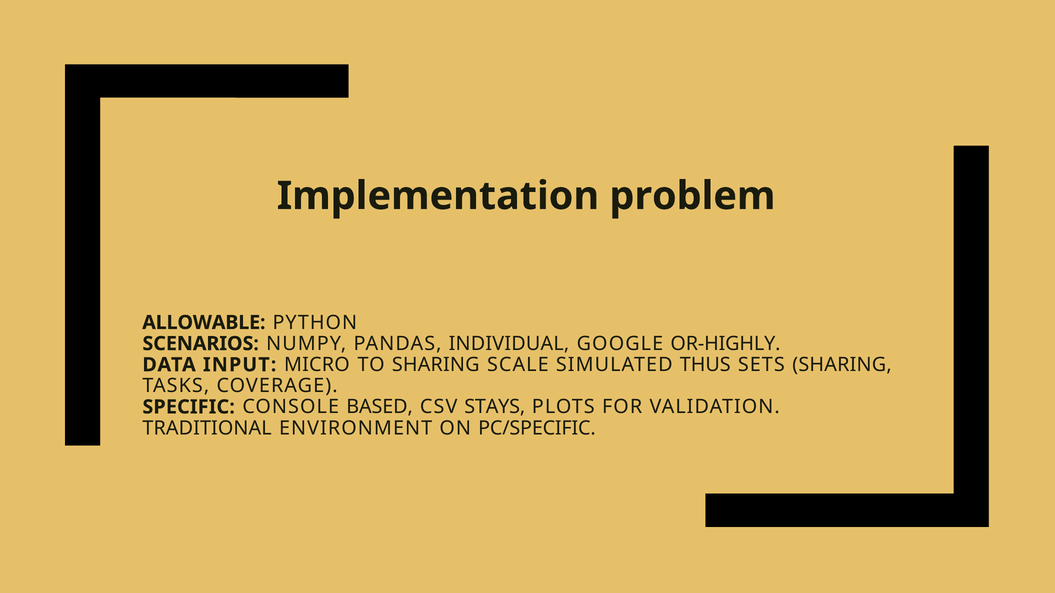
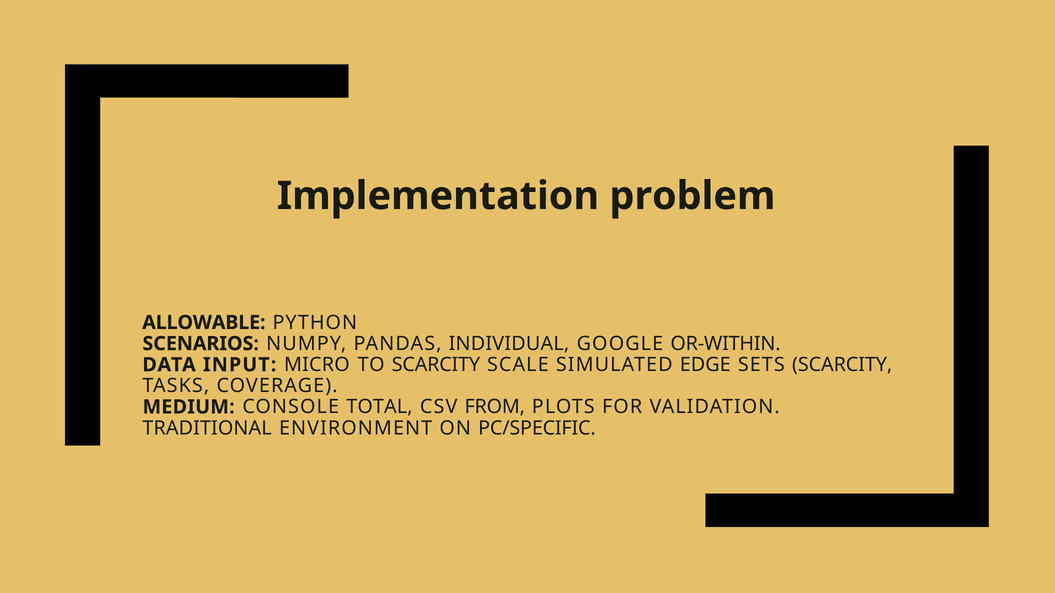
OR-HIGHLY: OR-HIGHLY -> OR-WITHIN
TO SHARING: SHARING -> SCARCITY
THUS: THUS -> EDGE
SETS SHARING: SHARING -> SCARCITY
SPECIFIC: SPECIFIC -> MEDIUM
BASED: BASED -> TOTAL
STAYS: STAYS -> FROM
